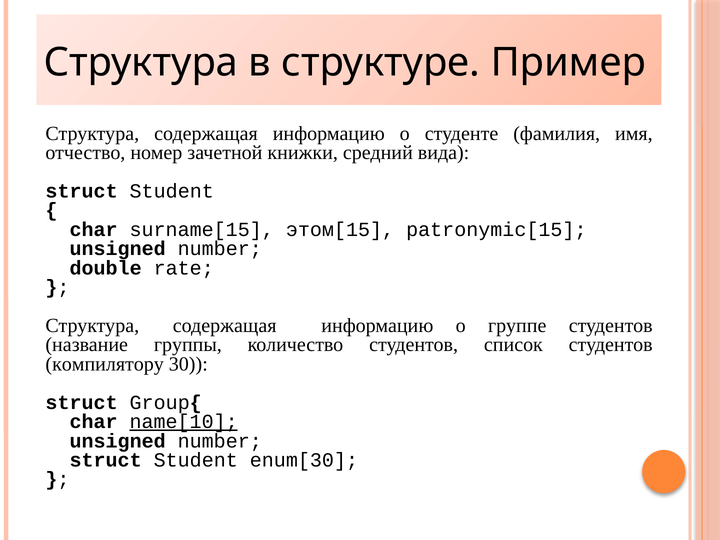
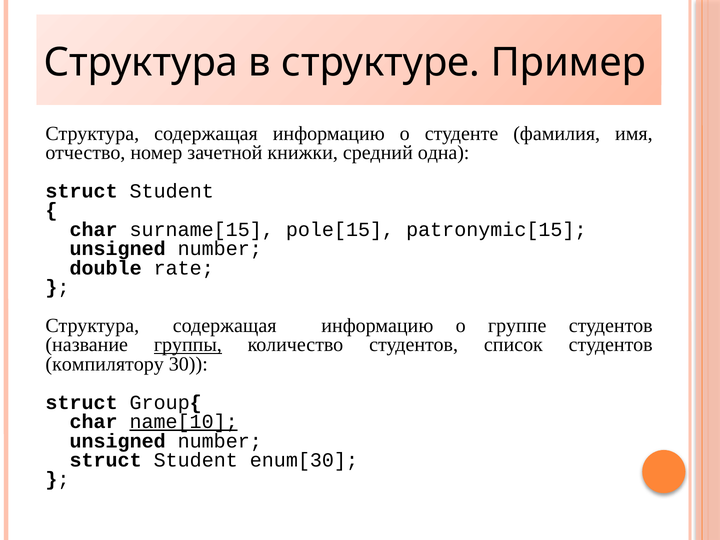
вида: вида -> одна
этом[15: этом[15 -> pole[15
группы underline: none -> present
